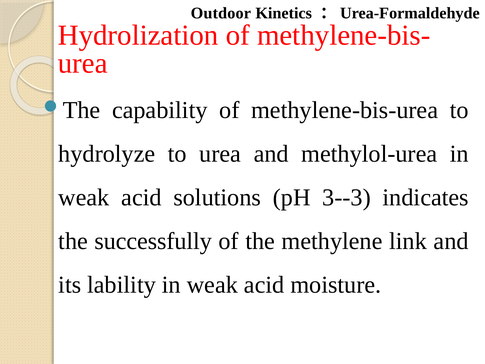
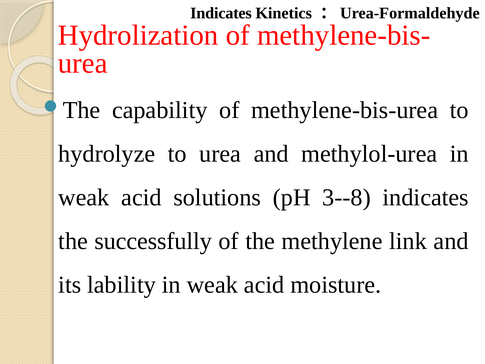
Outdoor at (221, 13): Outdoor -> Indicates
3--3: 3--3 -> 3--8
